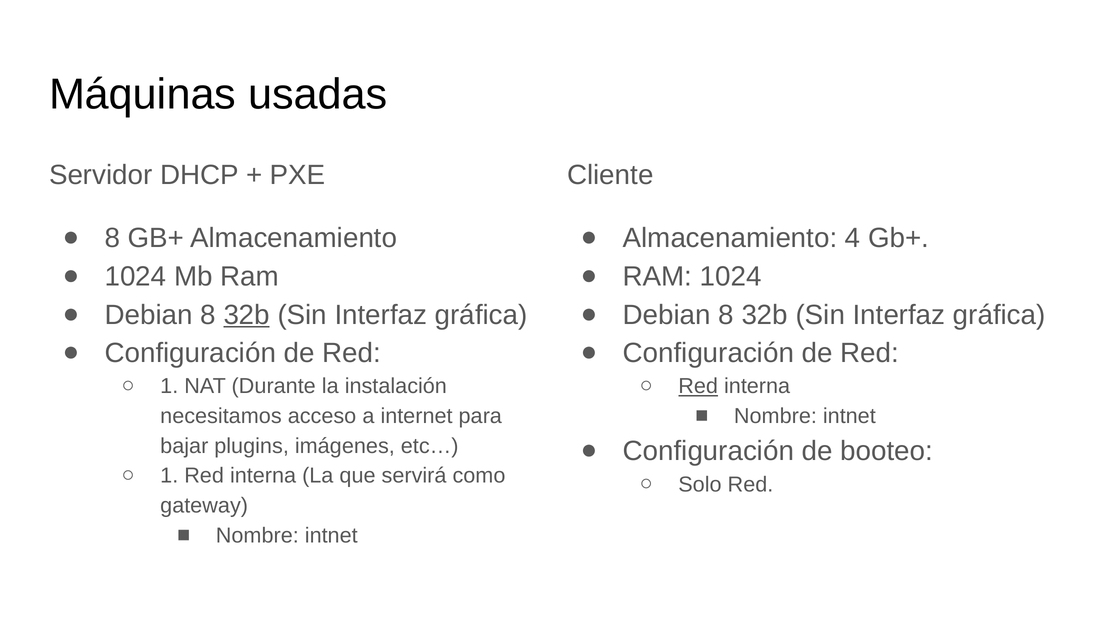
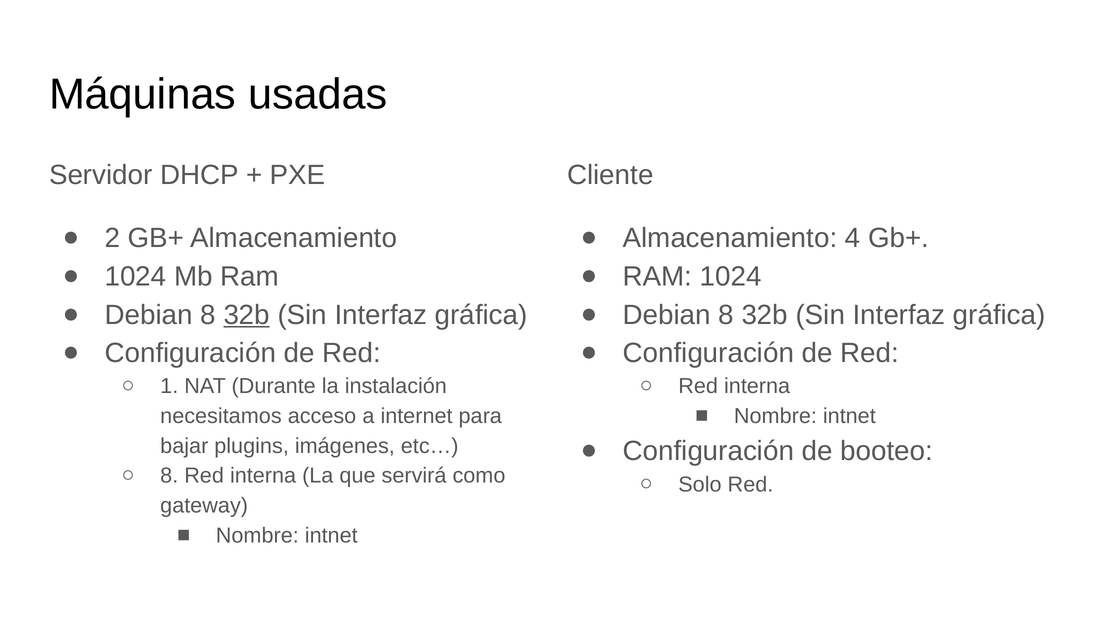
8 at (112, 238): 8 -> 2
Red at (698, 386) underline: present -> none
1 at (169, 475): 1 -> 8
